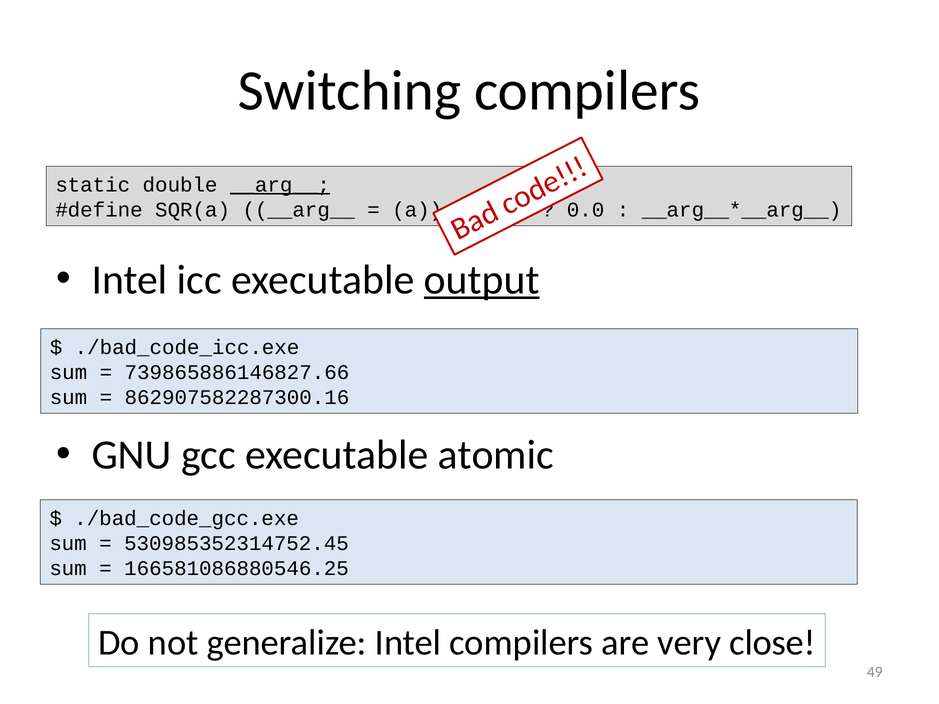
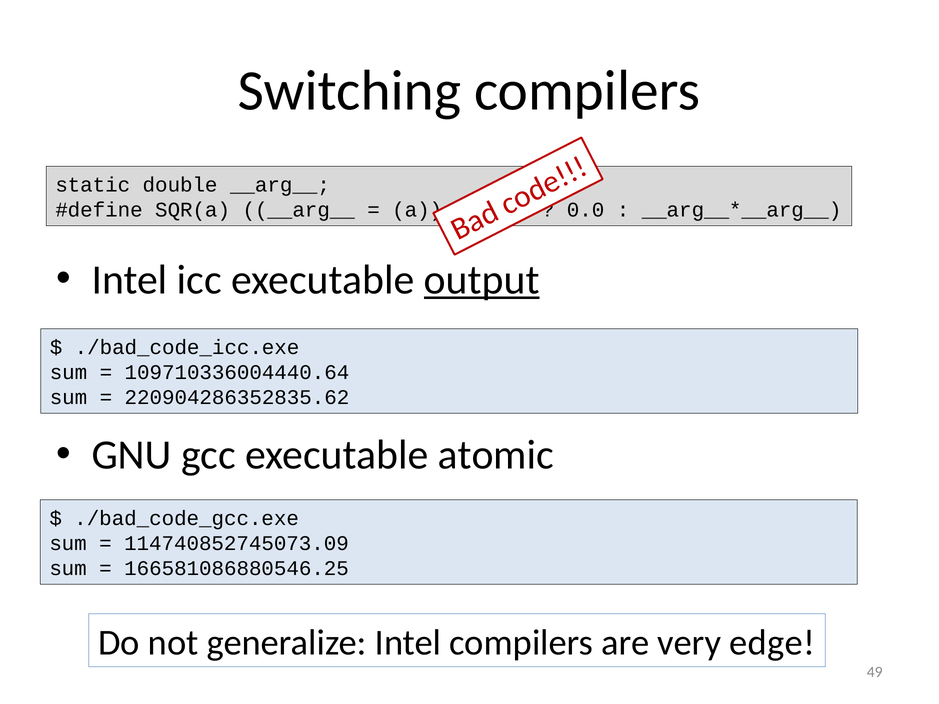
__arg__ at (280, 185) underline: present -> none
739865886146827.66: 739865886146827.66 -> 109710336004440.64
862907582287300.16: 862907582287300.16 -> 220904286352835.62
530985352314752.45: 530985352314752.45 -> 114740852745073.09
close: close -> edge
